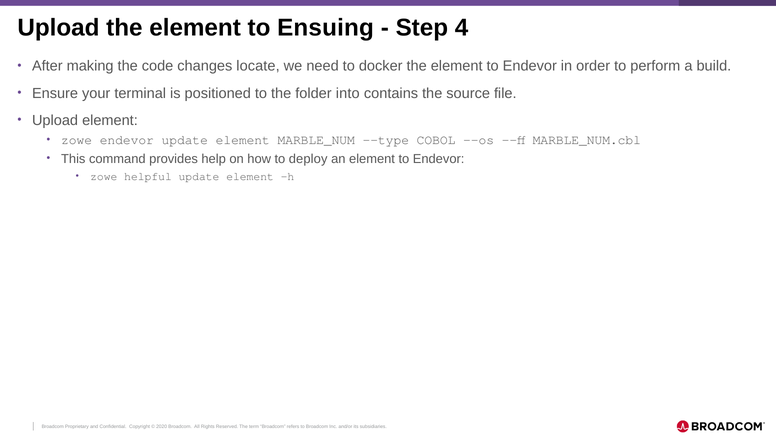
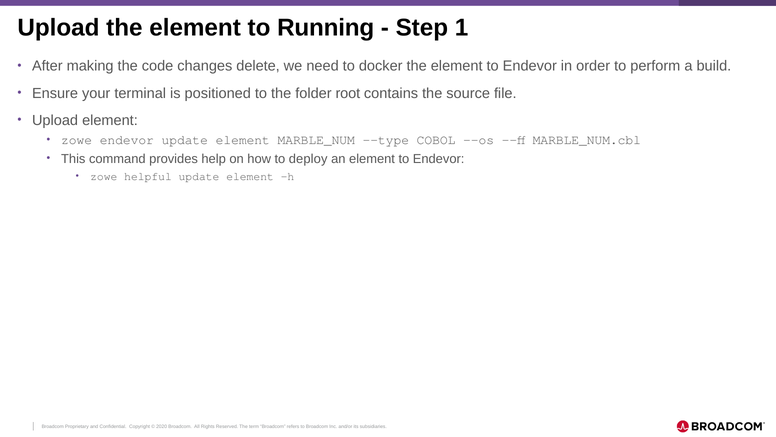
Ensuing: Ensuing -> Running
4: 4 -> 1
locate: locate -> delete
into: into -> root
